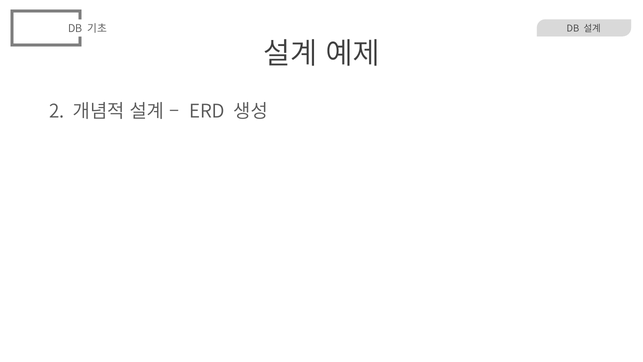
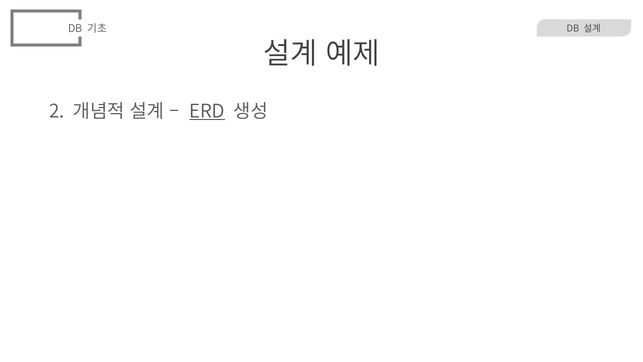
ERD underline: none -> present
